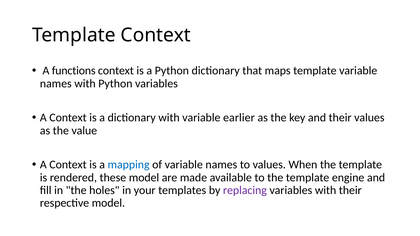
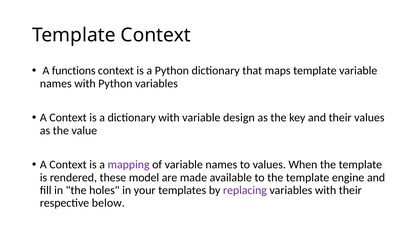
earlier: earlier -> design
mapping colour: blue -> purple
respective model: model -> below
